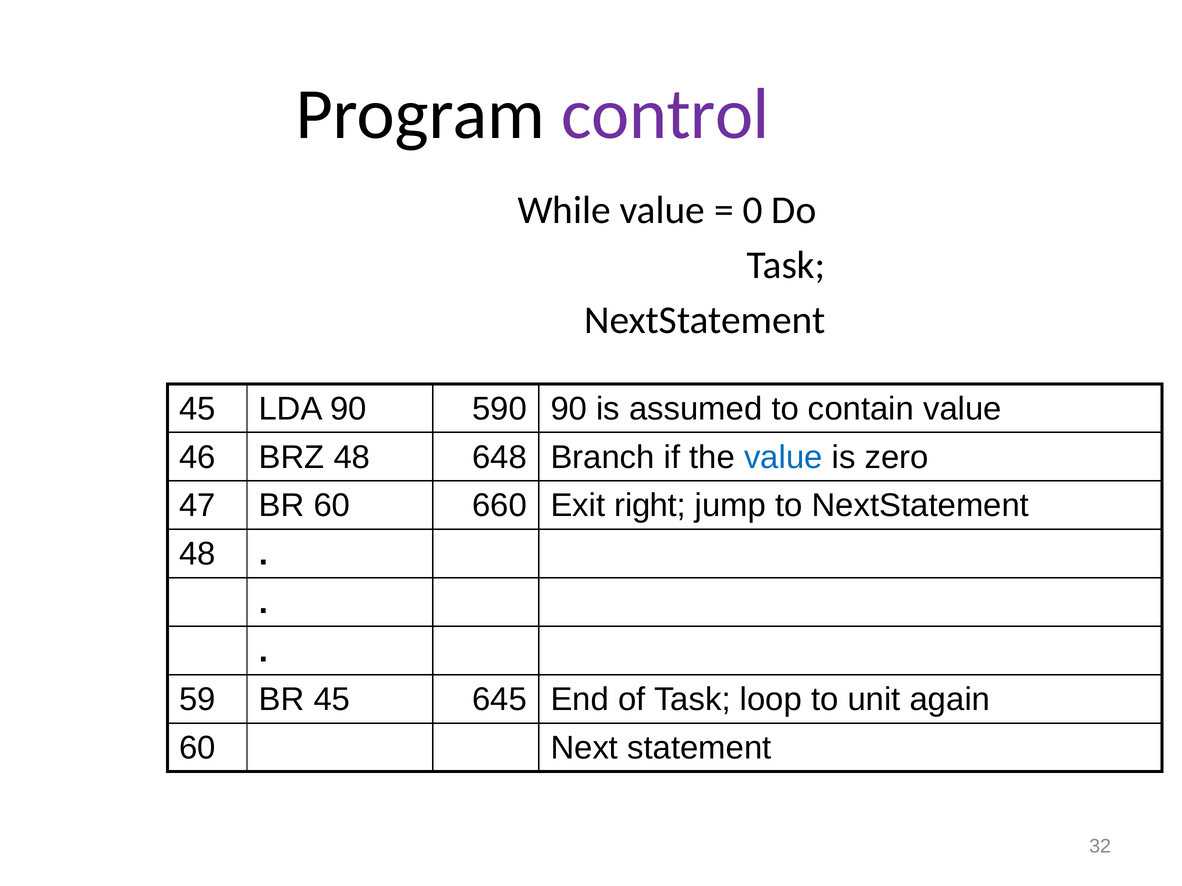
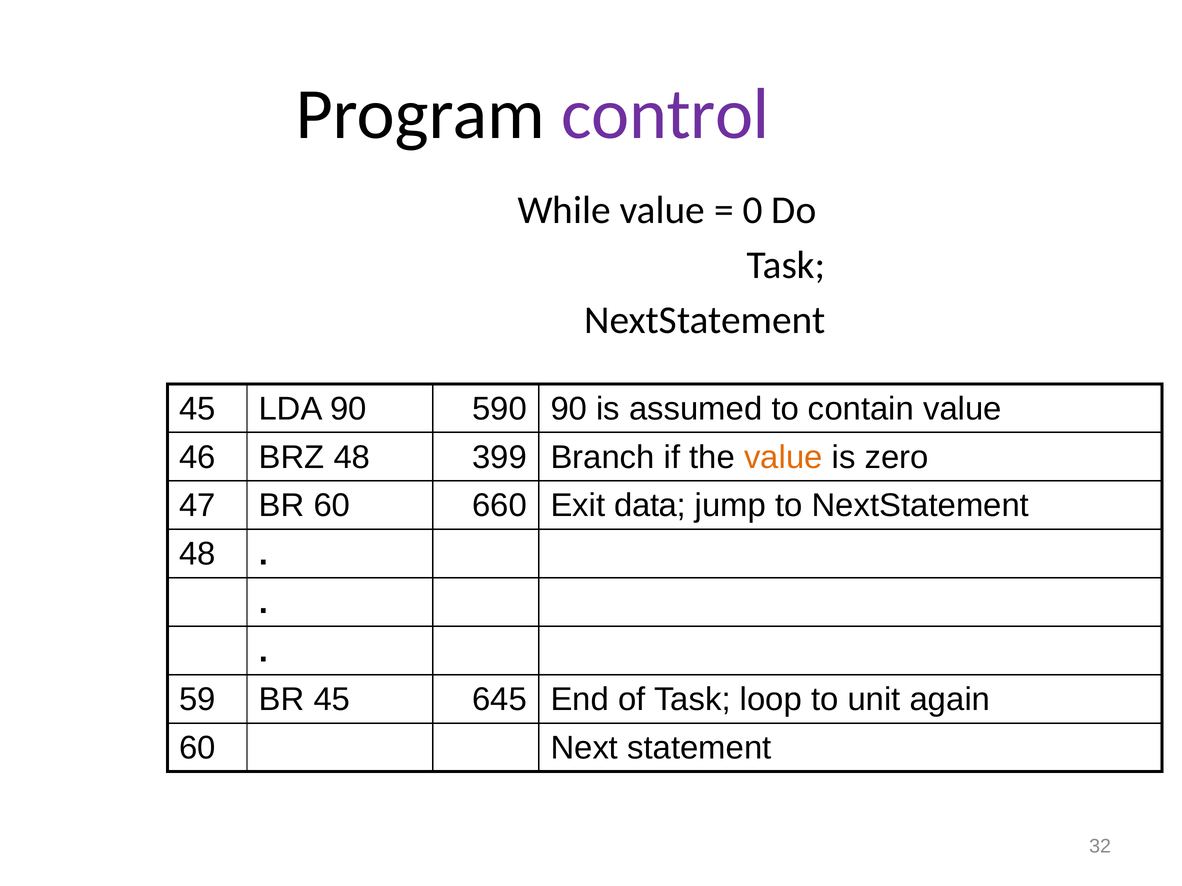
648: 648 -> 399
value at (783, 457) colour: blue -> orange
right: right -> data
